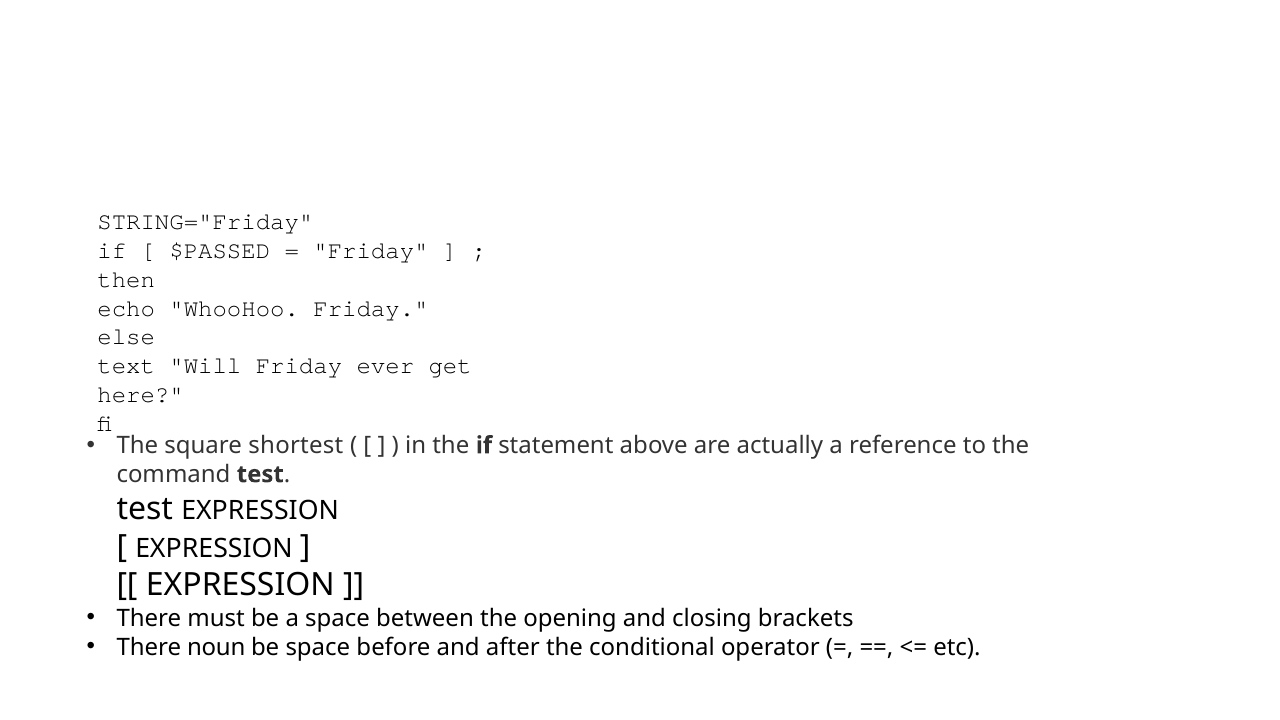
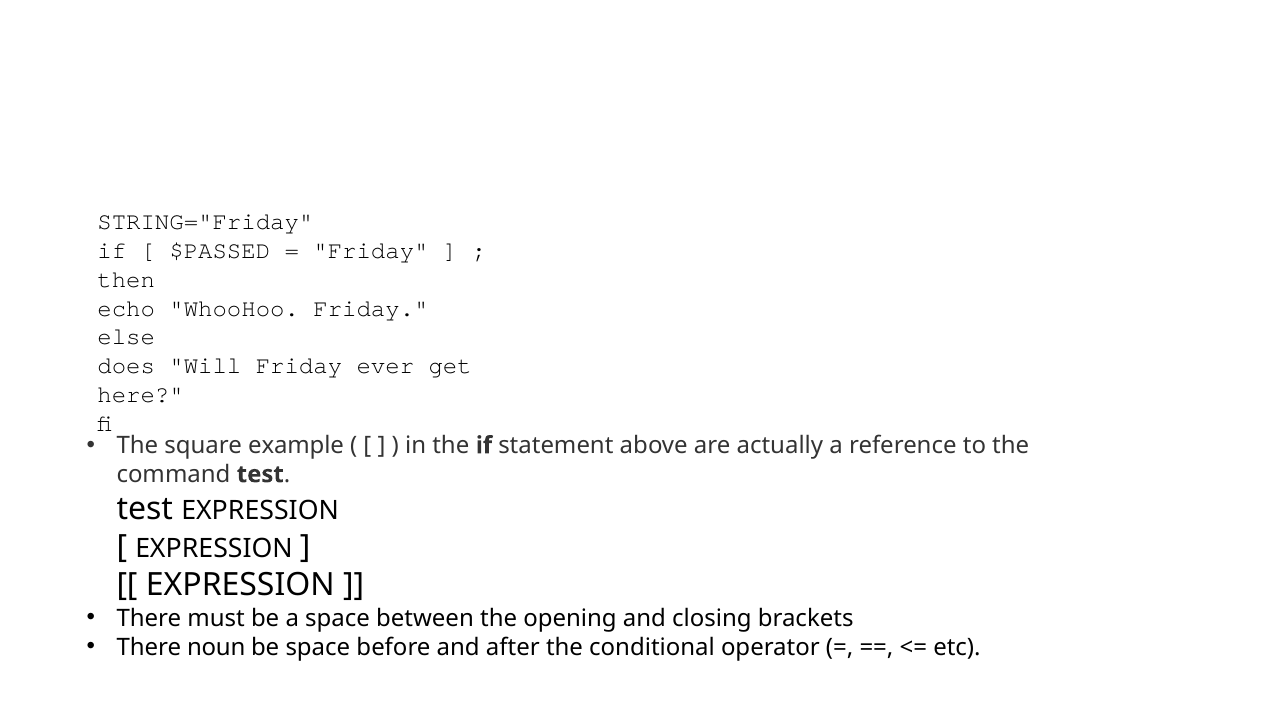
text: text -> does
shortest: shortest -> example
